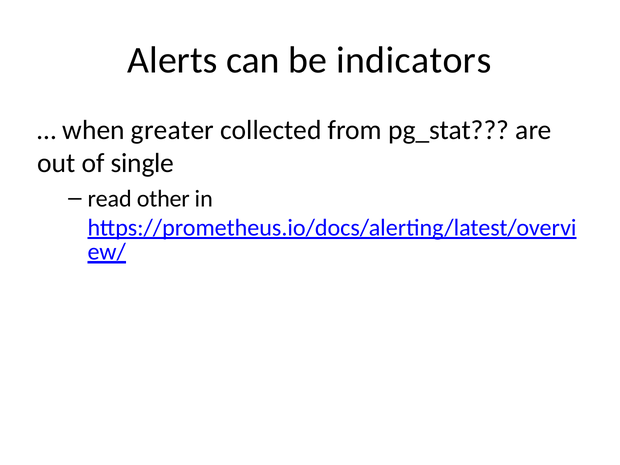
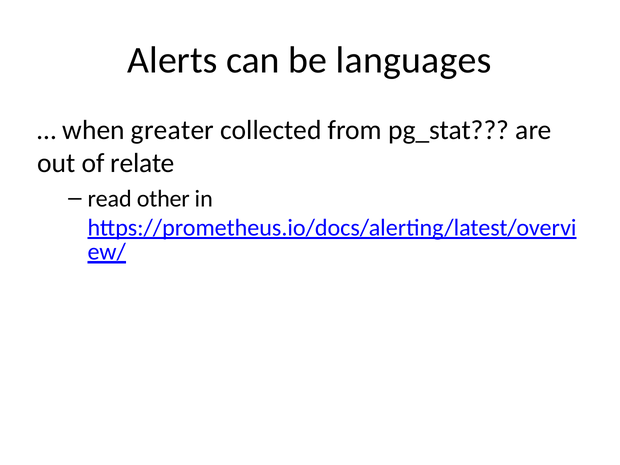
indicators: indicators -> languages
single: single -> relate
